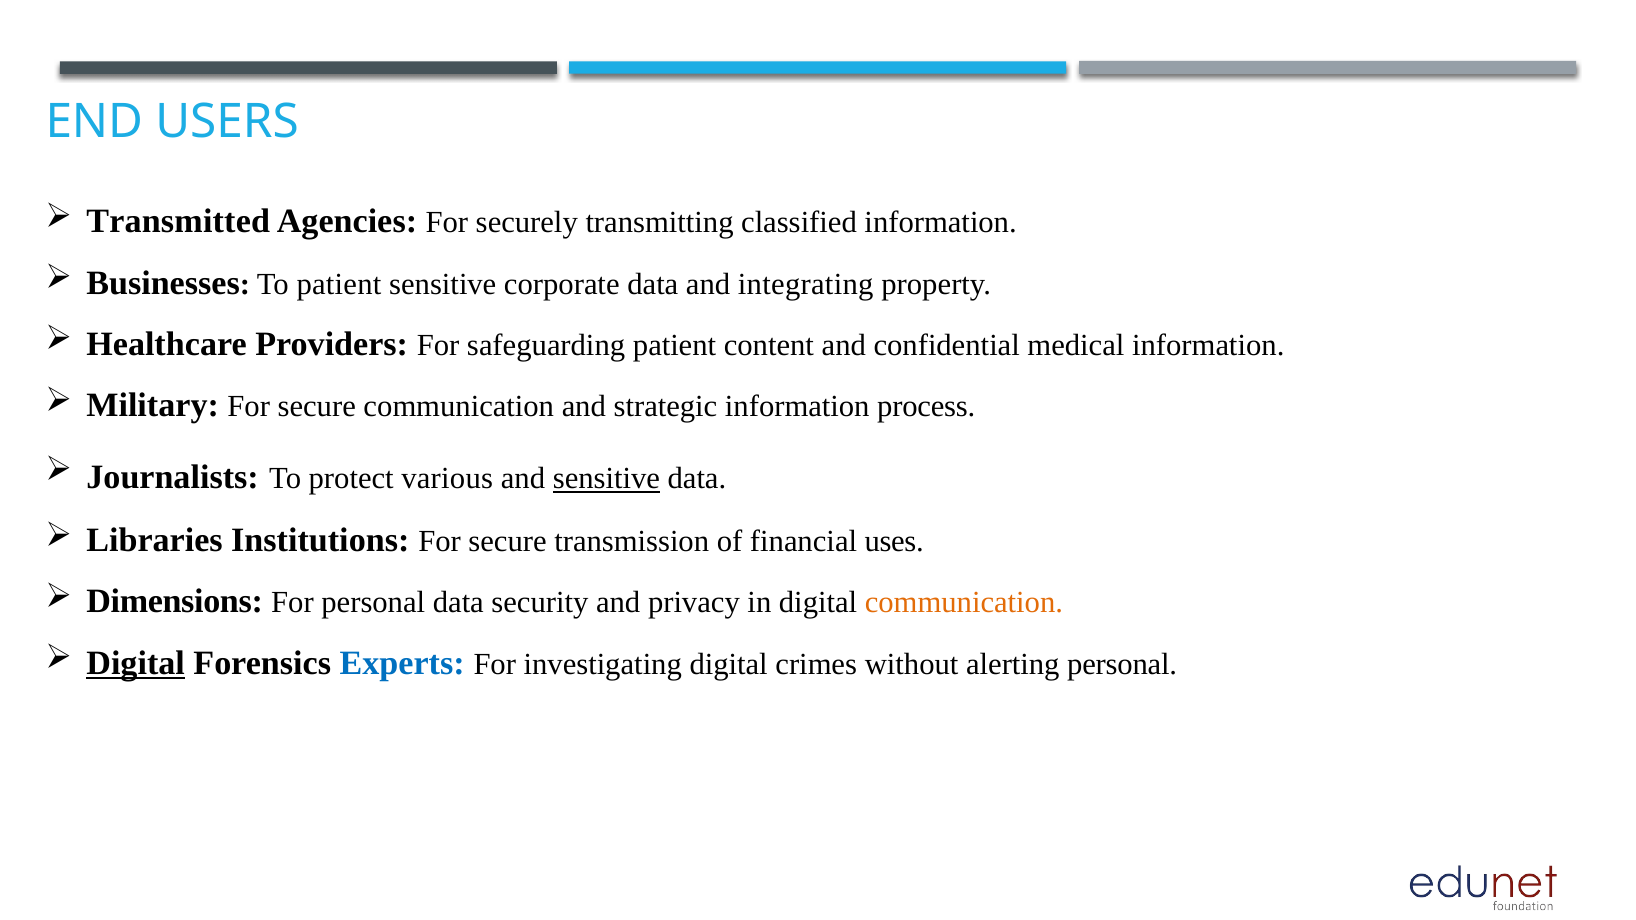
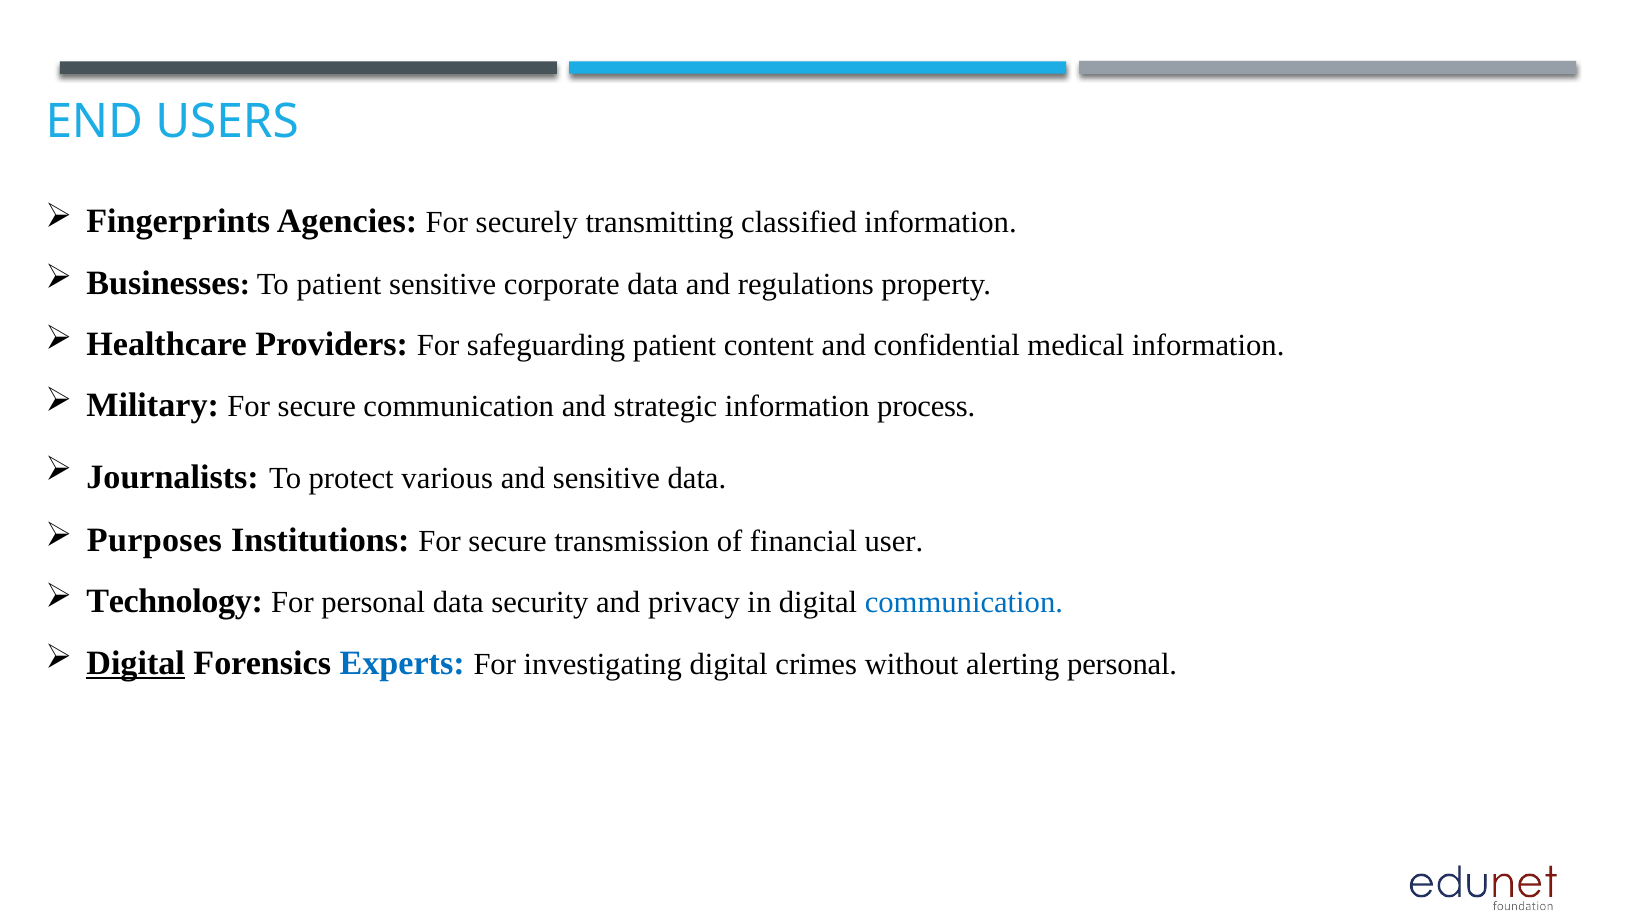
Transmitted: Transmitted -> Fingerprints
integrating: integrating -> regulations
sensitive at (606, 479) underline: present -> none
Libraries: Libraries -> Purposes
uses: uses -> user
Dimensions: Dimensions -> Technology
communication at (964, 603) colour: orange -> blue
